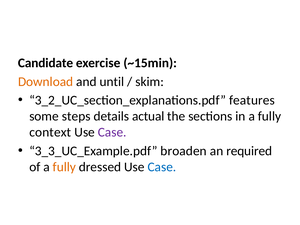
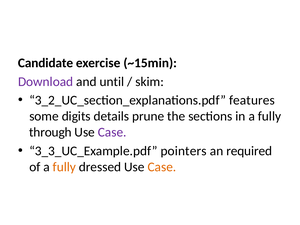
Download colour: orange -> purple
steps: steps -> digits
actual: actual -> prune
context: context -> through
broaden: broaden -> pointers
Case at (162, 167) colour: blue -> orange
